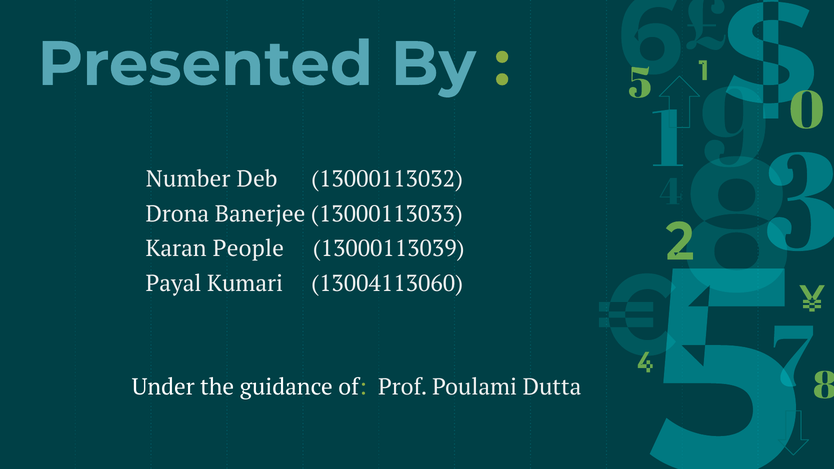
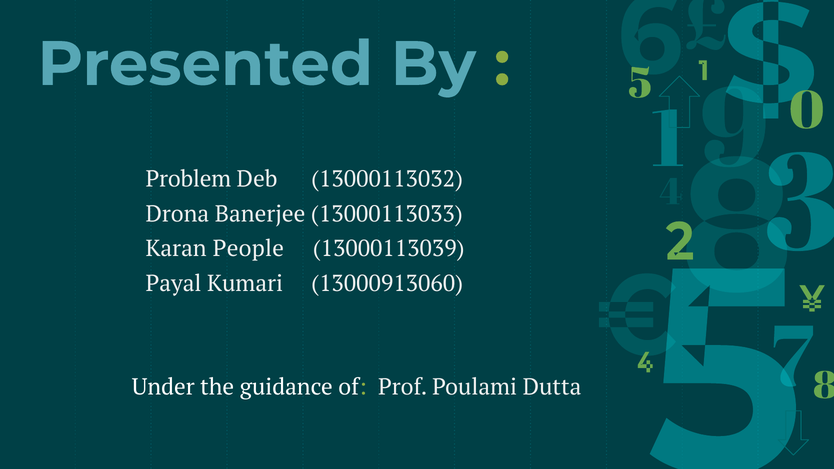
Number: Number -> Problem
13004113060: 13004113060 -> 13000913060
